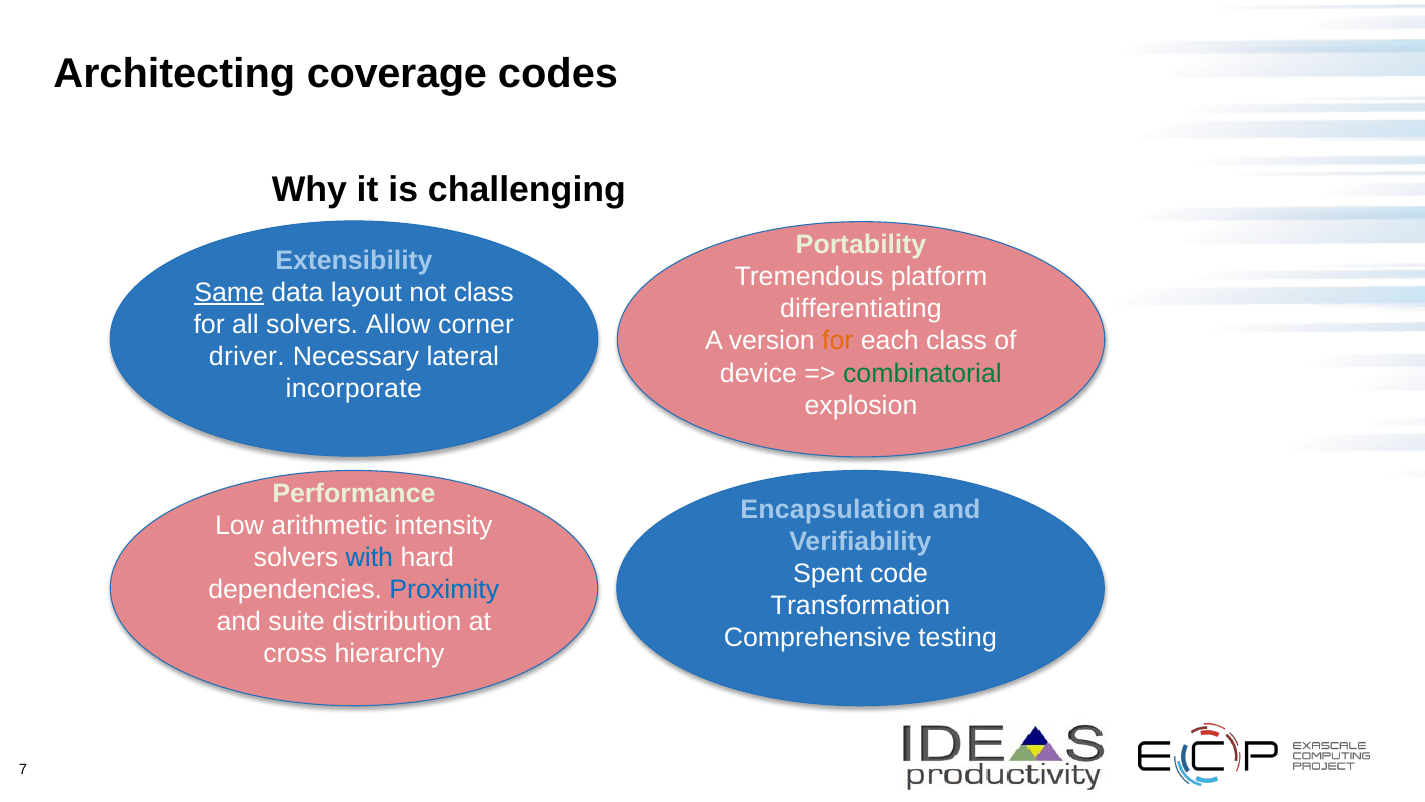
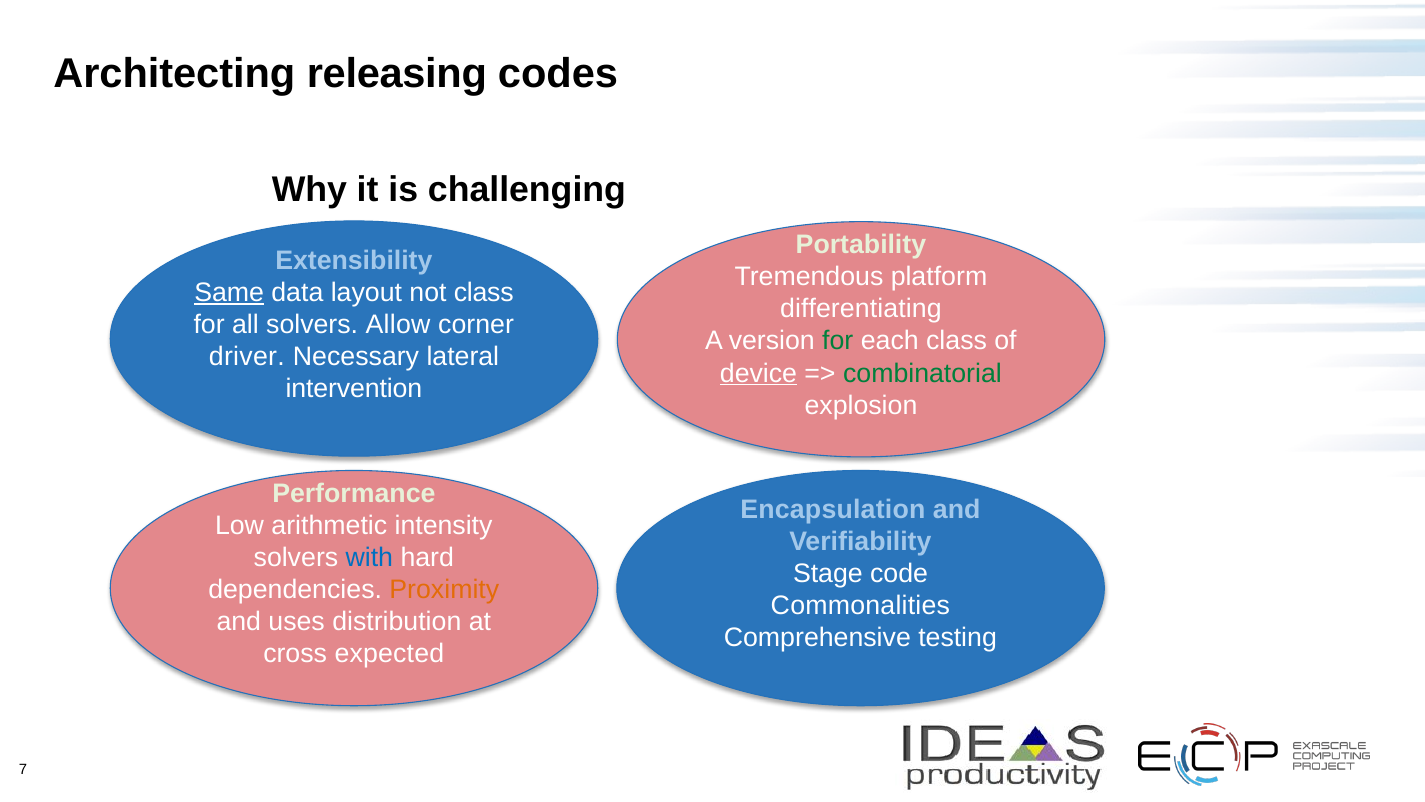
coverage: coverage -> releasing
for at (838, 341) colour: orange -> green
device underline: none -> present
incorporate: incorporate -> intervention
Spent: Spent -> Stage
Proximity colour: blue -> orange
Transformation: Transformation -> Commonalities
suite: suite -> uses
hierarchy: hierarchy -> expected
